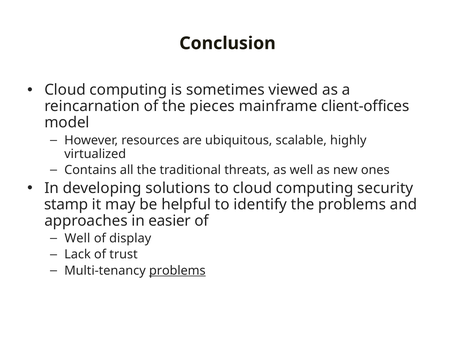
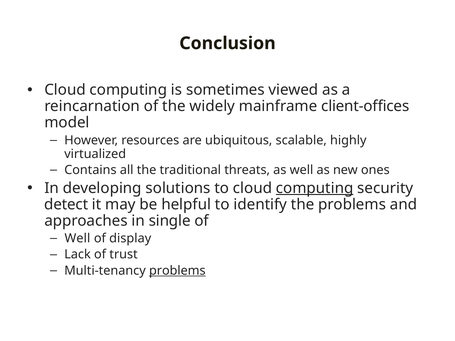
pieces: pieces -> widely
computing at (315, 188) underline: none -> present
stamp: stamp -> detect
easier: easier -> single
